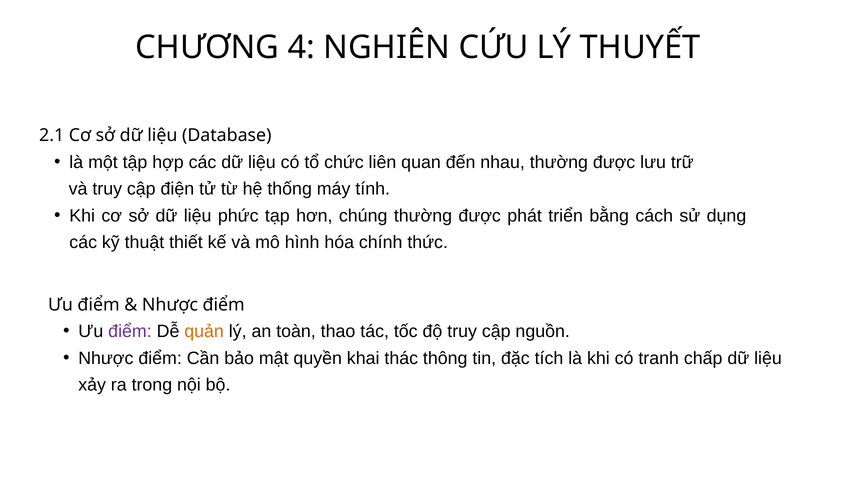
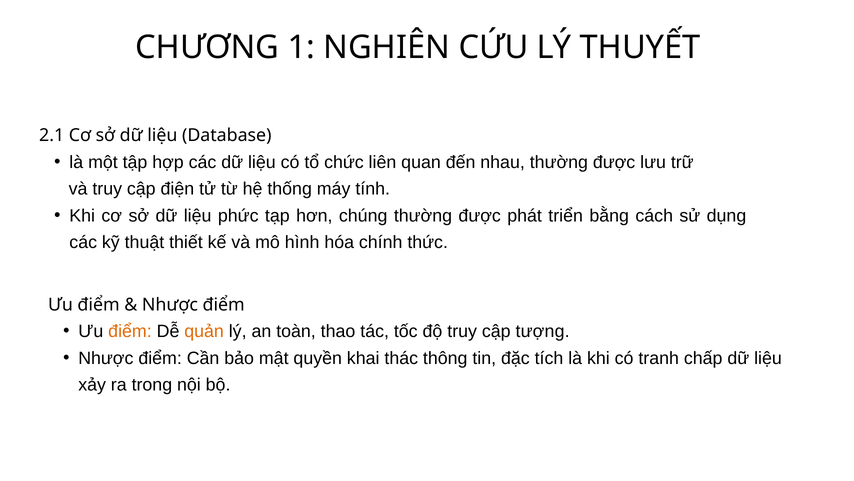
4: 4 -> 1
điểm at (130, 331) colour: purple -> orange
nguồn: nguồn -> tượng
